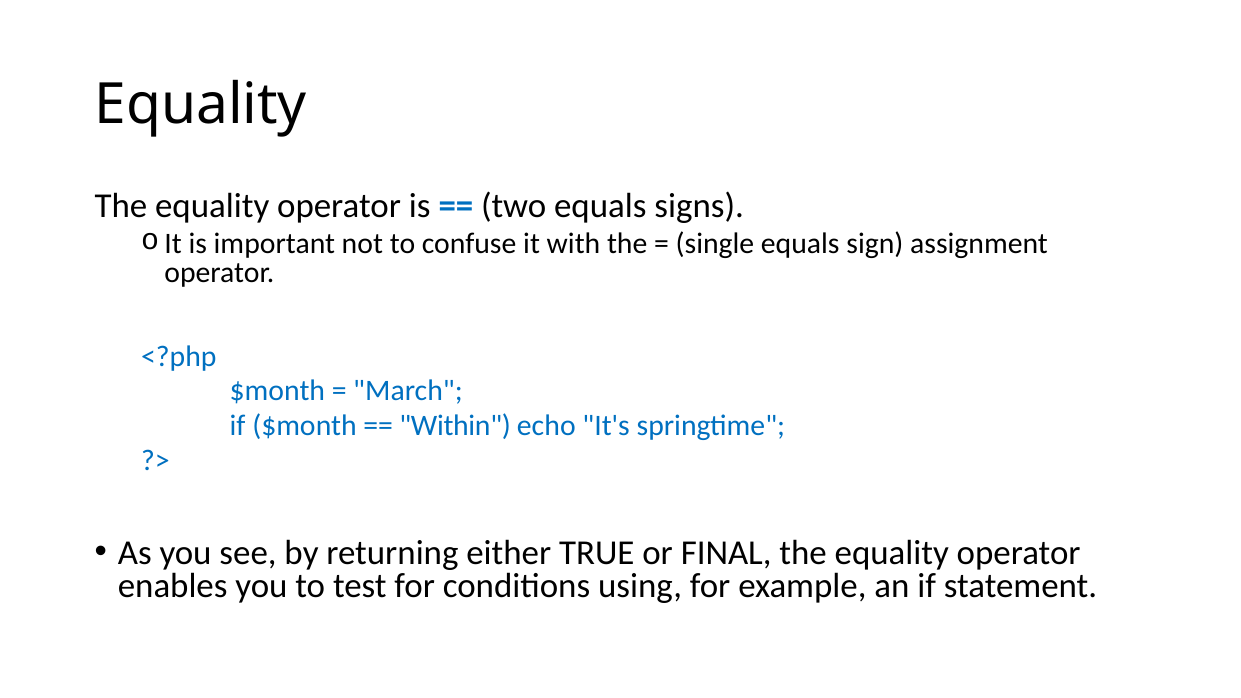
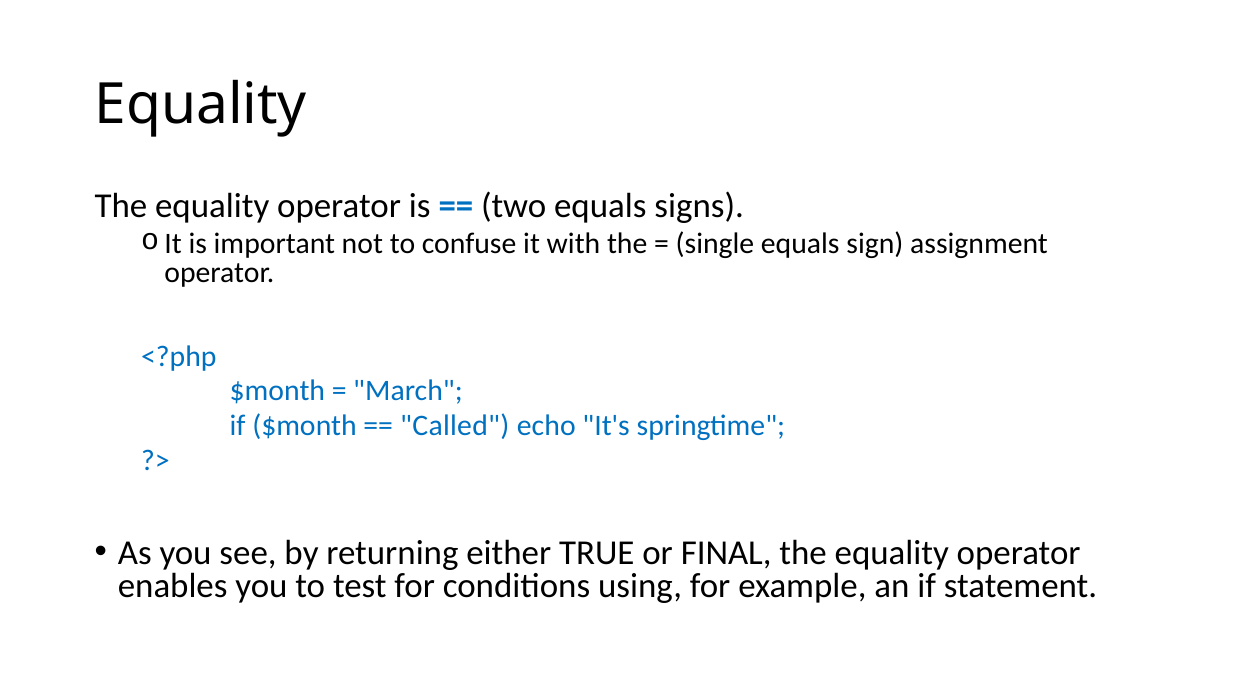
Within: Within -> Called
